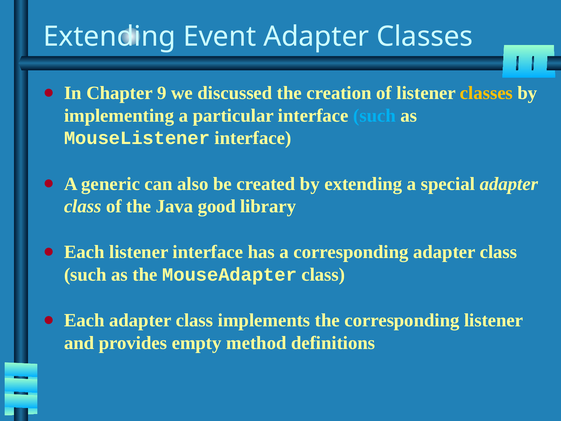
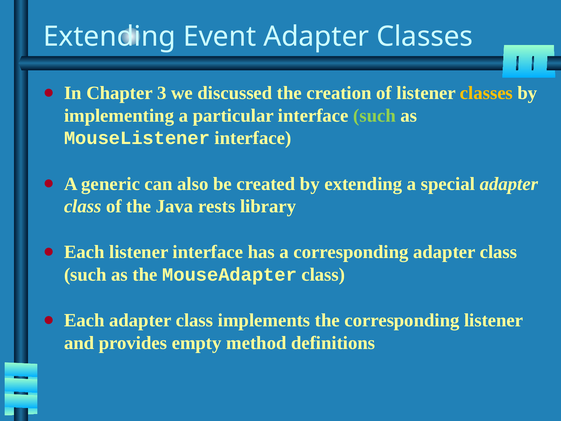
9: 9 -> 3
such at (374, 116) colour: light blue -> light green
good: good -> rests
